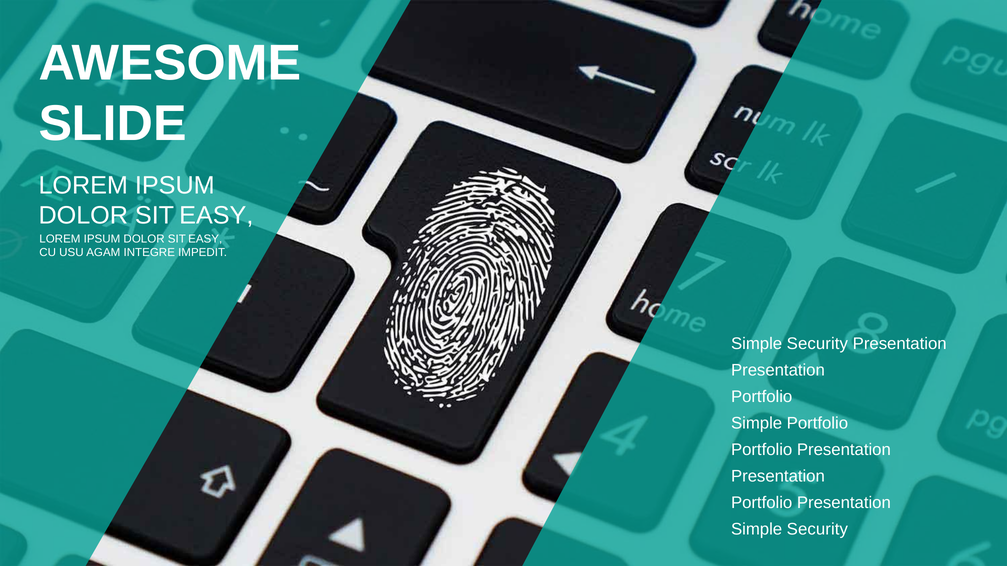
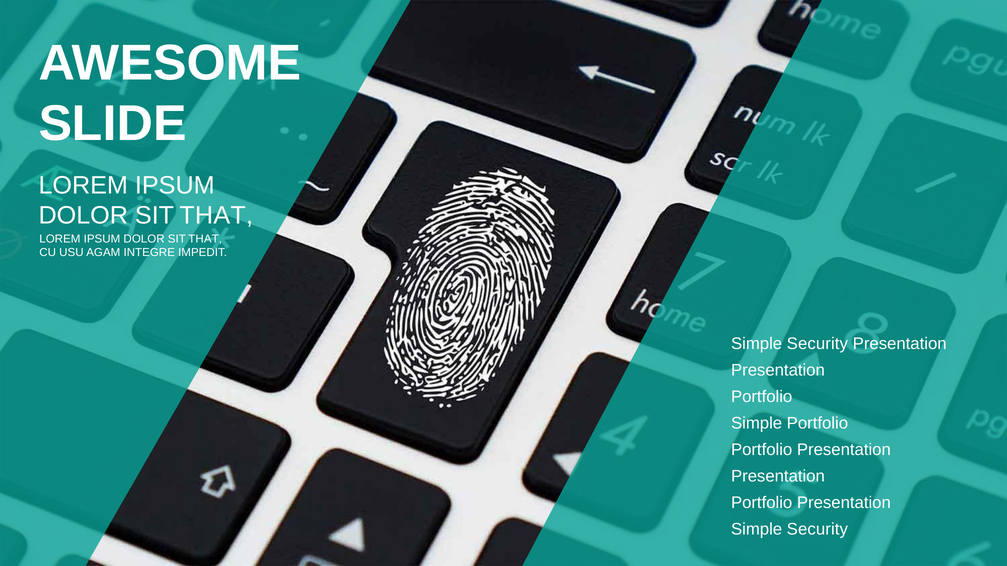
EASY at (216, 216): EASY -> THAT
EASY at (205, 239): EASY -> THAT
